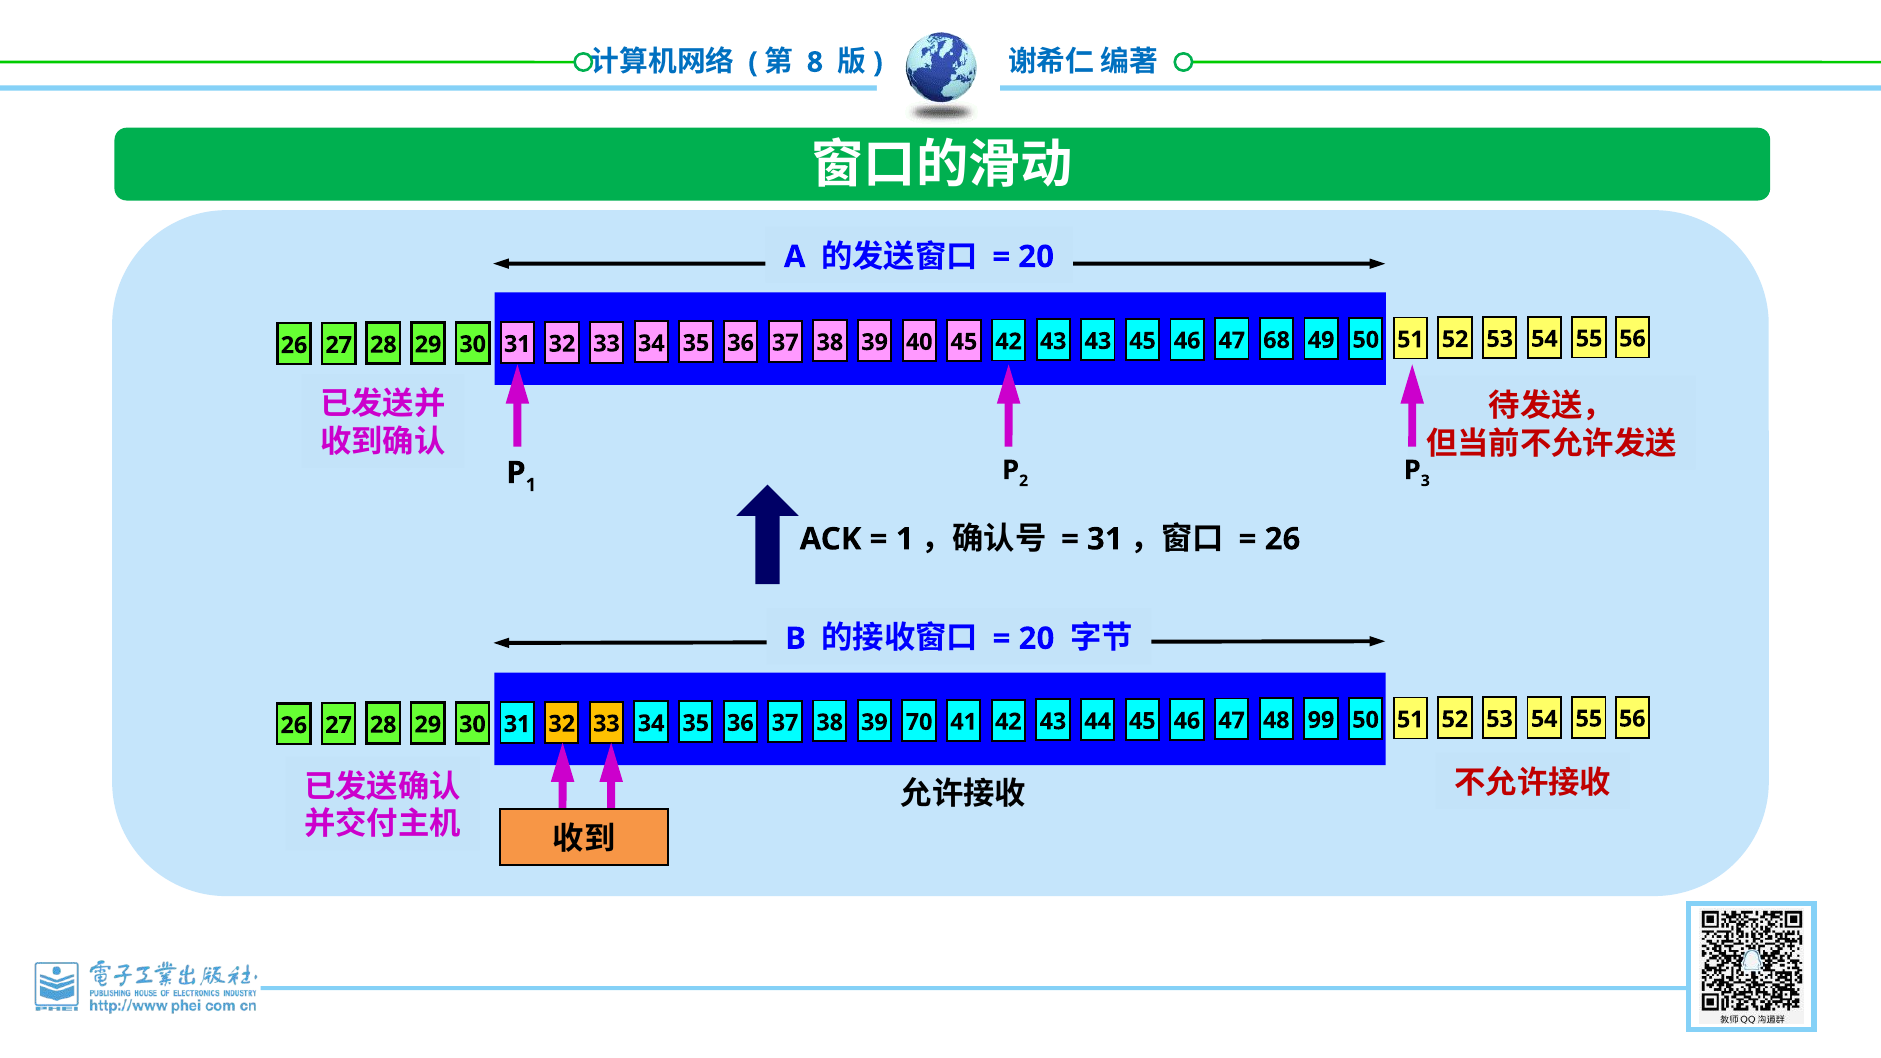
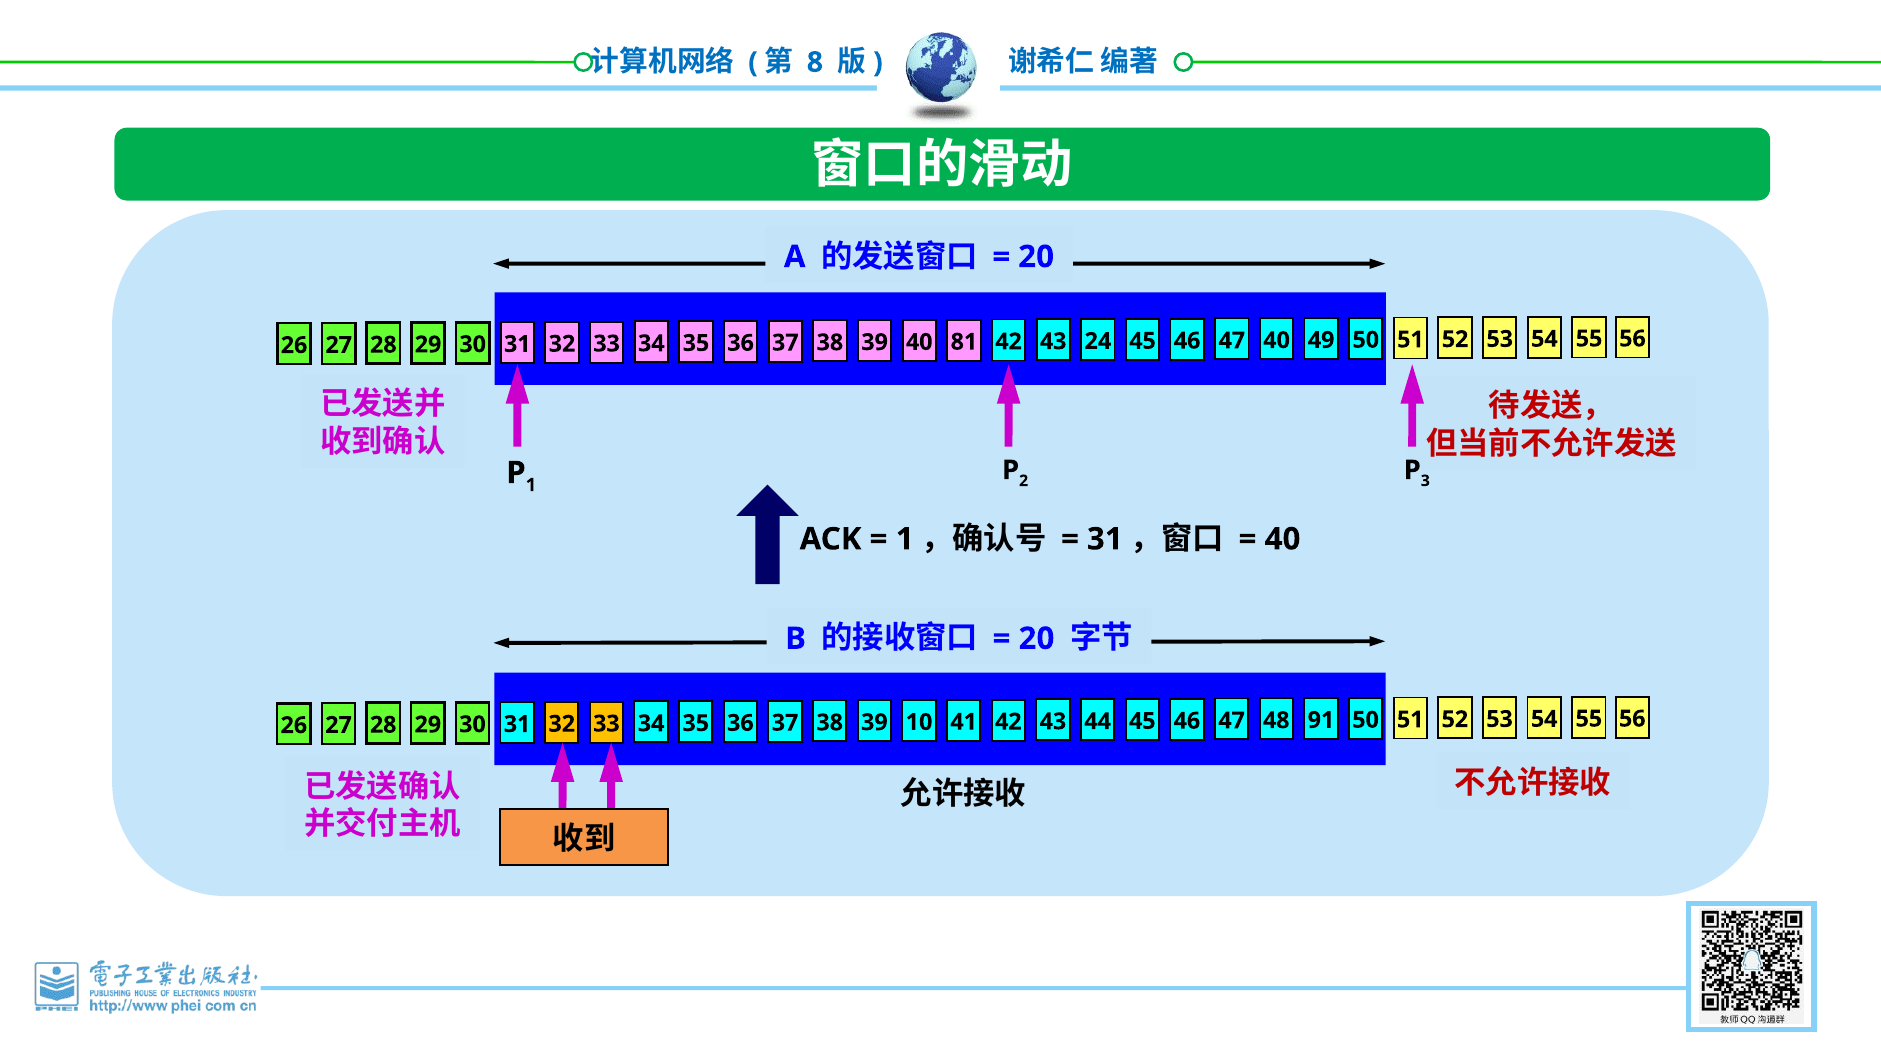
40 45: 45 -> 81
43 43: 43 -> 24
47 68: 68 -> 40
26 at (1283, 539): 26 -> 40
70: 70 -> 10
99: 99 -> 91
